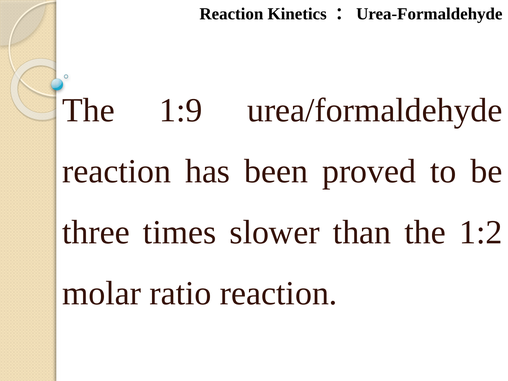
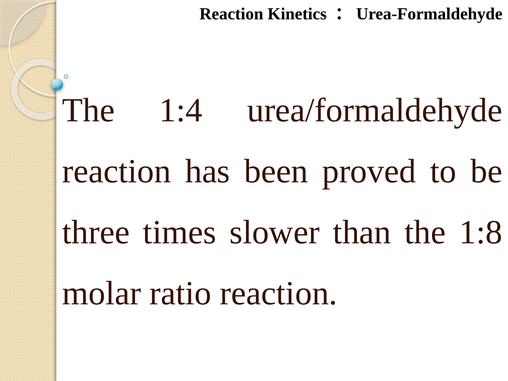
1:9: 1:9 -> 1:4
1:2: 1:2 -> 1:8
